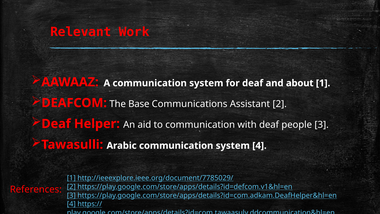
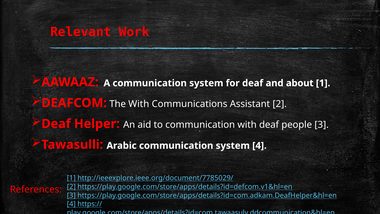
The Base: Base -> With
